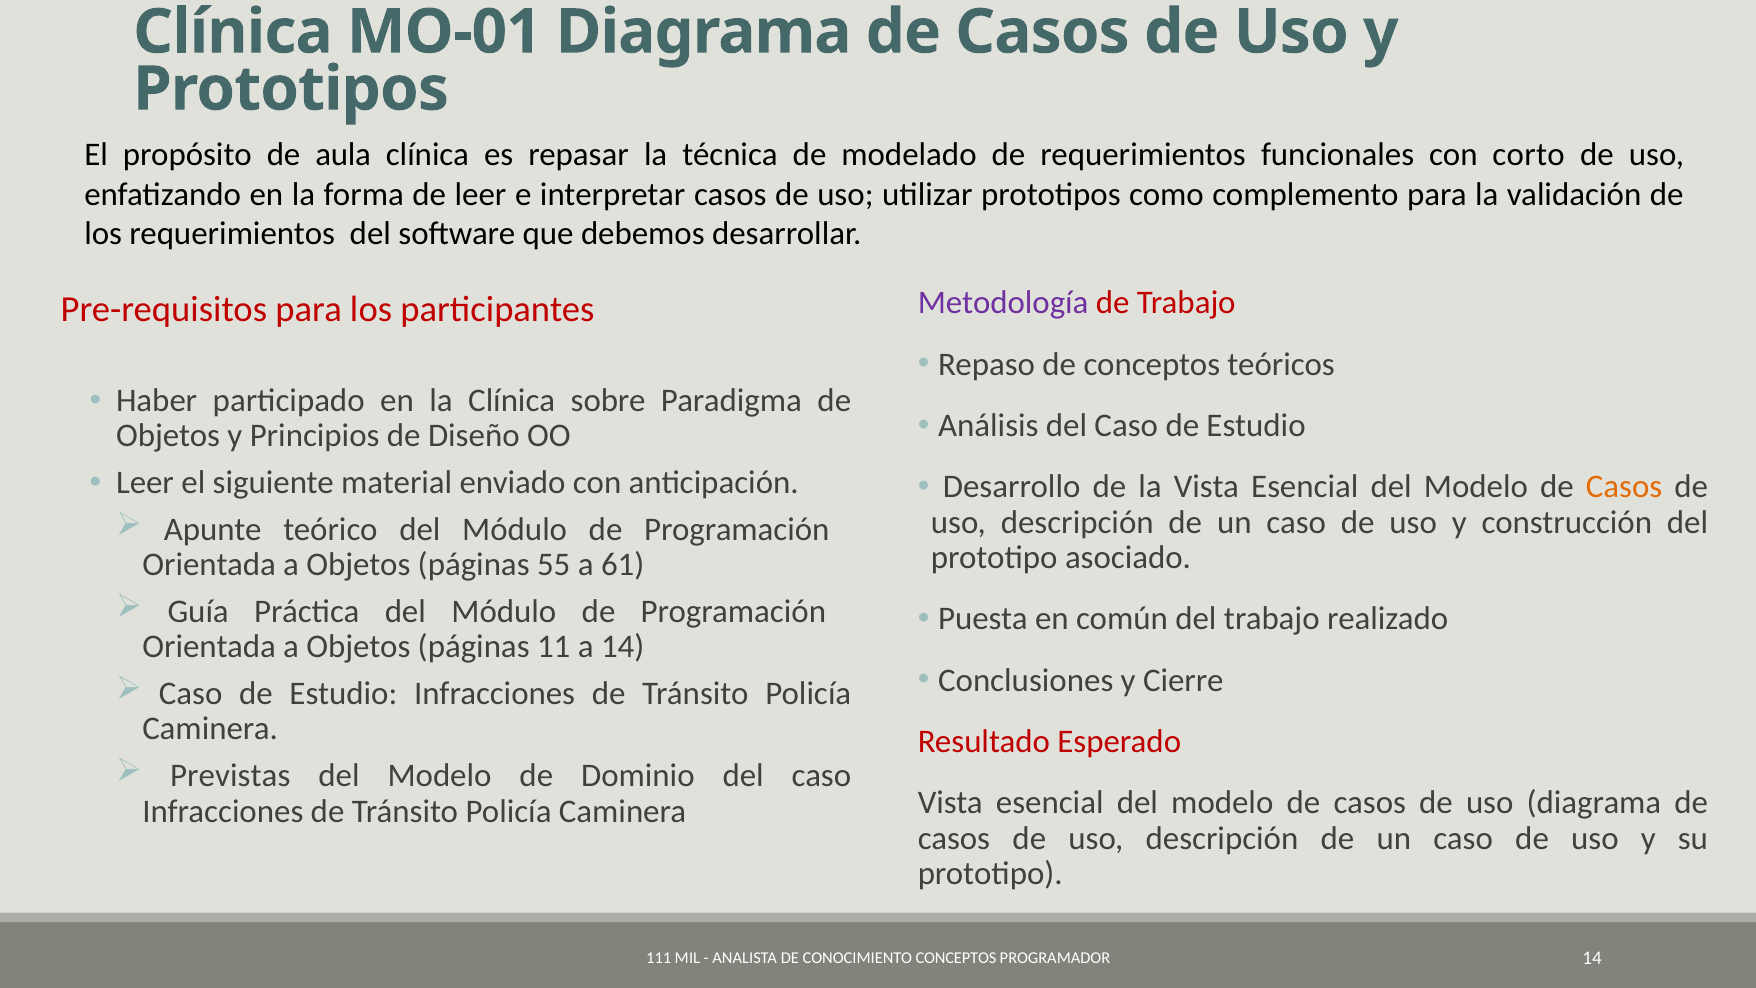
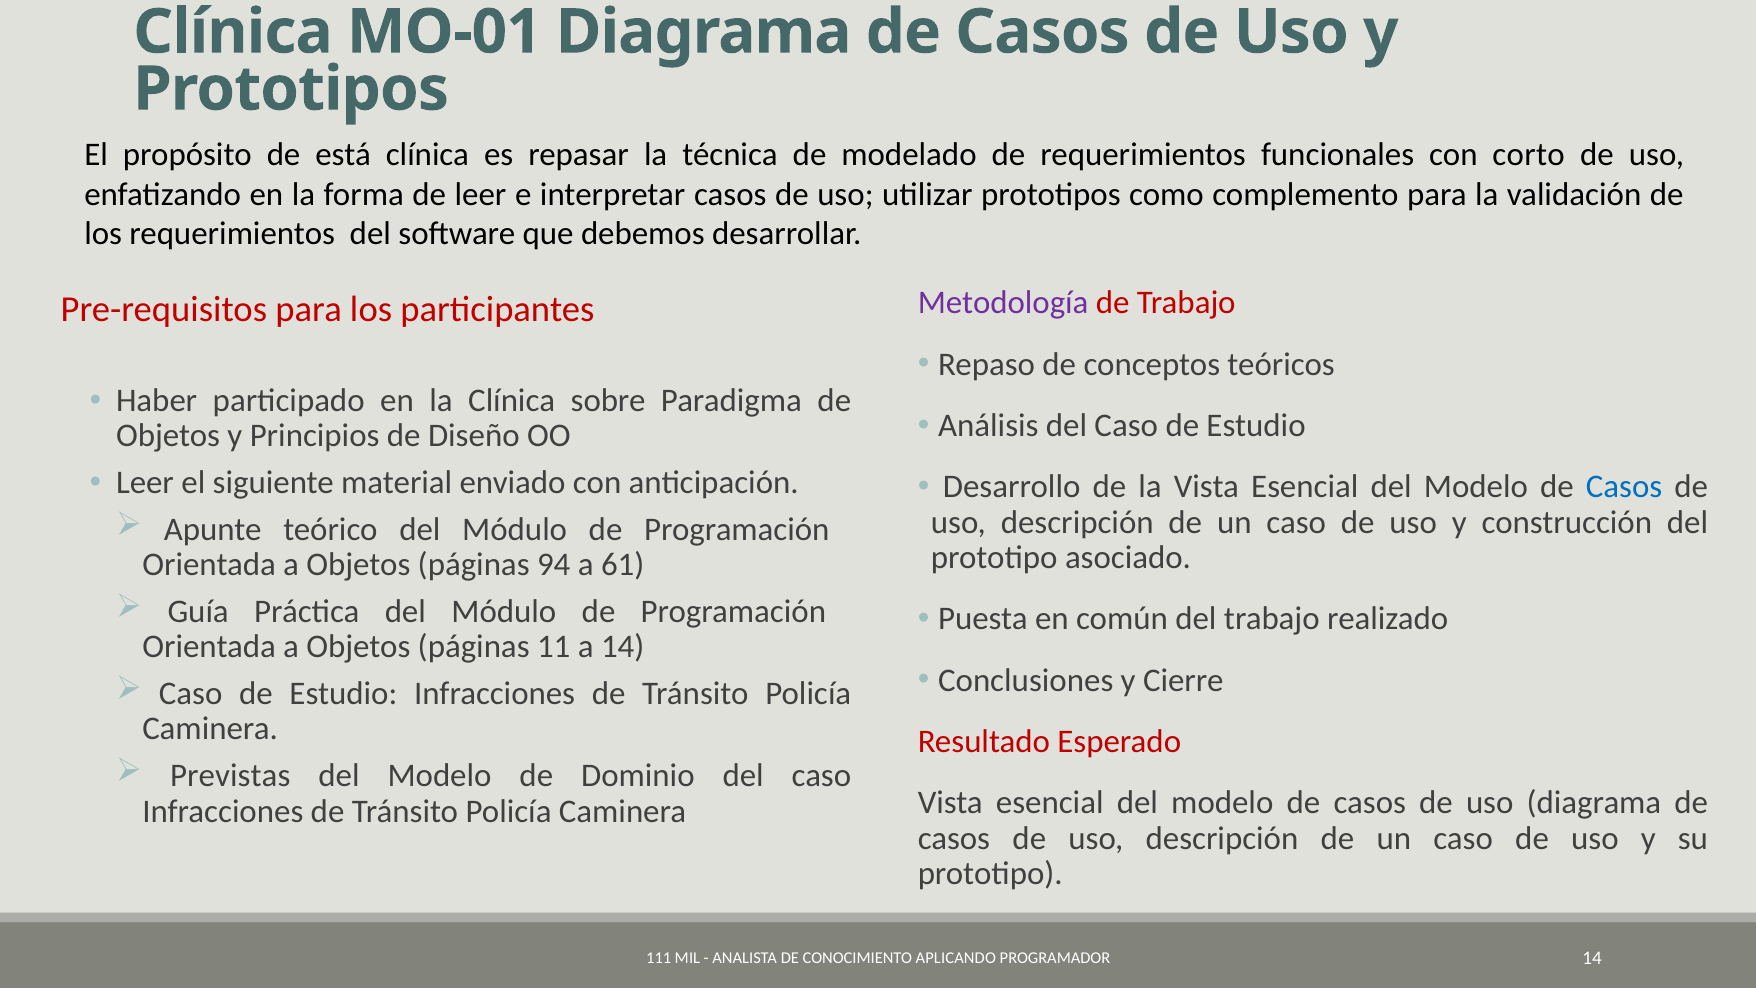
aula: aula -> está
Casos at (1624, 487) colour: orange -> blue
55: 55 -> 94
CONOCIMIENTO CONCEPTOS: CONCEPTOS -> APLICANDO
